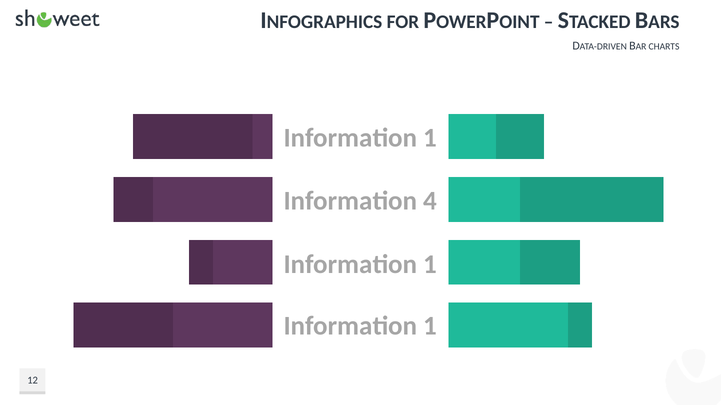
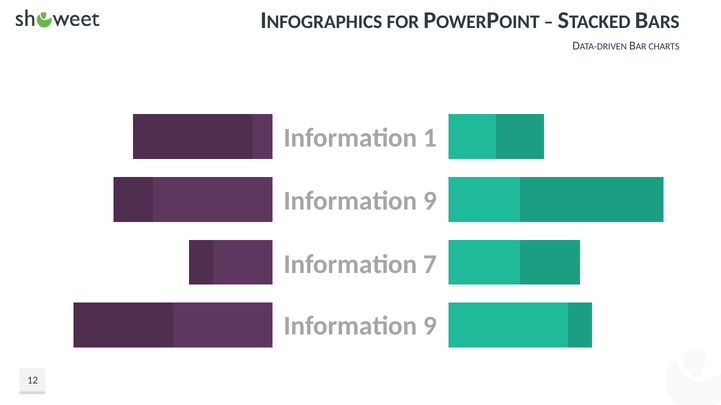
4 at (430, 201): 4 -> 9
1 at (430, 265): 1 -> 7
1 at (430, 326): 1 -> 9
